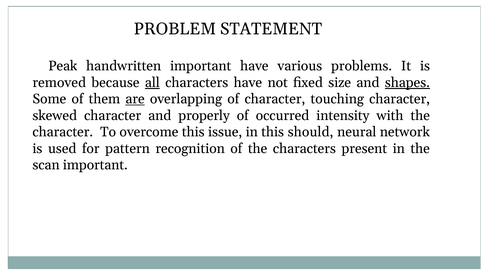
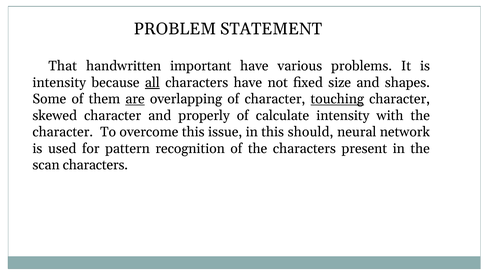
Peak: Peak -> That
removed at (59, 83): removed -> intensity
shapes underline: present -> none
touching underline: none -> present
occurred: occurred -> calculate
scan important: important -> characters
